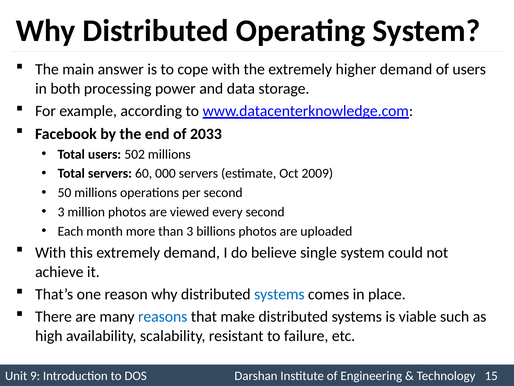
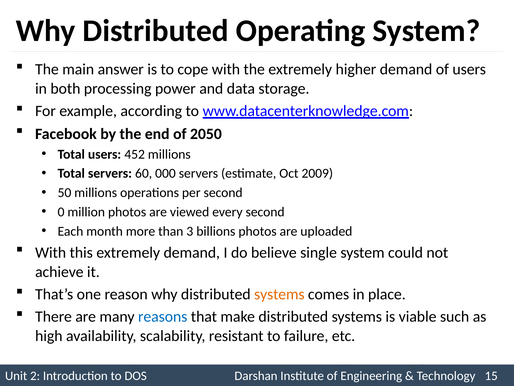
2033: 2033 -> 2050
502: 502 -> 452
3 at (61, 212): 3 -> 0
systems at (279, 294) colour: blue -> orange
9: 9 -> 2
